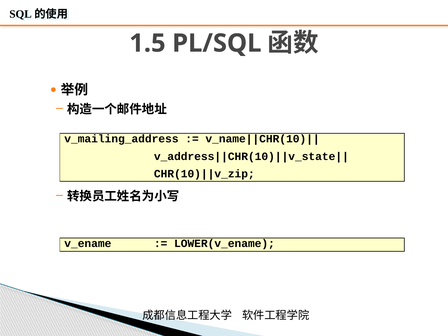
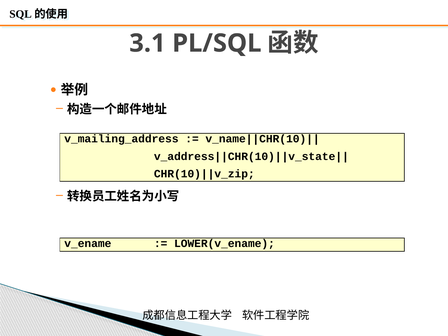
1.5: 1.5 -> 3.1
